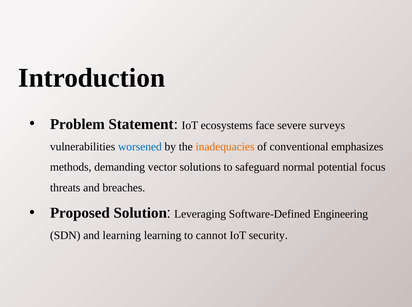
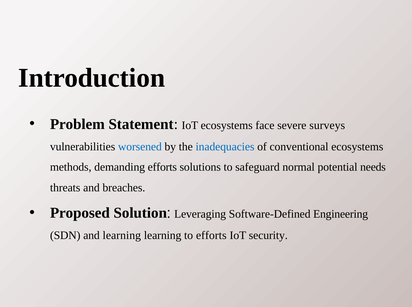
inadequacies colour: orange -> blue
conventional emphasizes: emphasizes -> ecosystems
demanding vector: vector -> efforts
focus: focus -> needs
to cannot: cannot -> efforts
